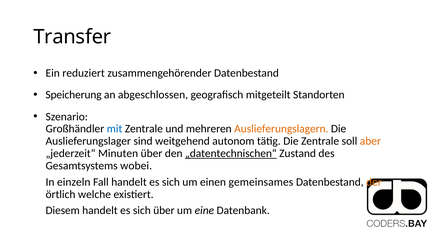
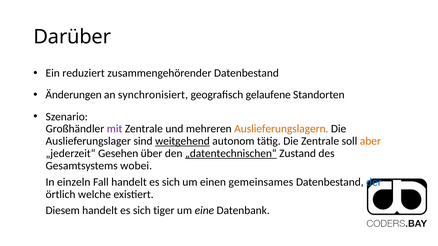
Transfer: Transfer -> Darüber
Speicherung: Speicherung -> Änderungen
abgeschlossen: abgeschlossen -> synchronisiert
mitgeteilt: mitgeteilt -> gelaufene
mit colour: blue -> purple
weitgehend underline: none -> present
Minuten: Minuten -> Gesehen
der colour: orange -> blue
sich über: über -> tiger
